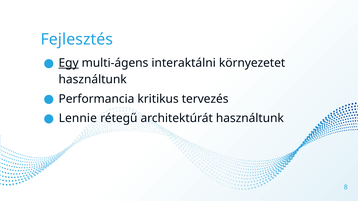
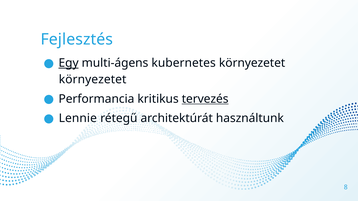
interaktálni: interaktálni -> kubernetes
használtunk at (93, 80): használtunk -> környezetet
tervezés underline: none -> present
